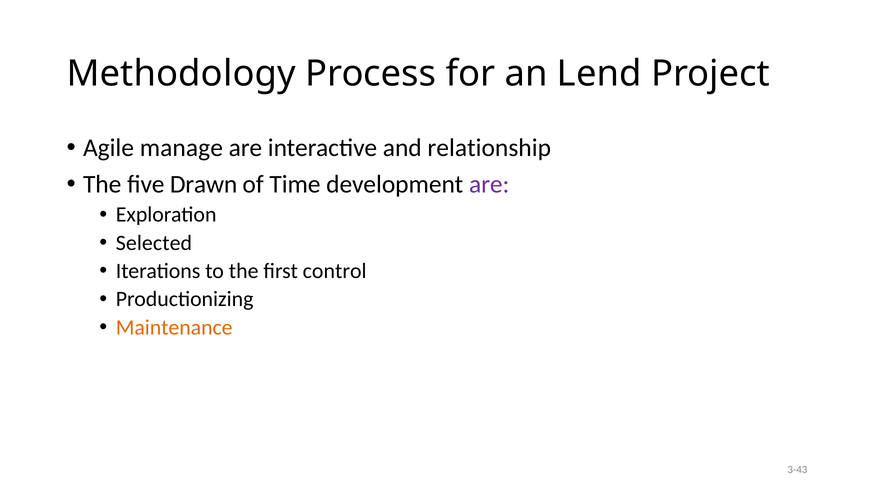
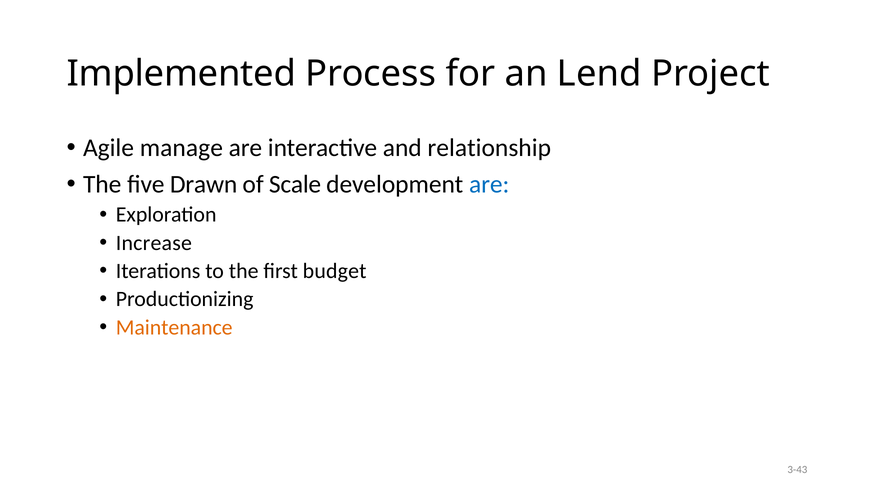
Methodology: Methodology -> Implemented
Time: Time -> Scale
are at (489, 184) colour: purple -> blue
Selected: Selected -> Increase
control: control -> budget
